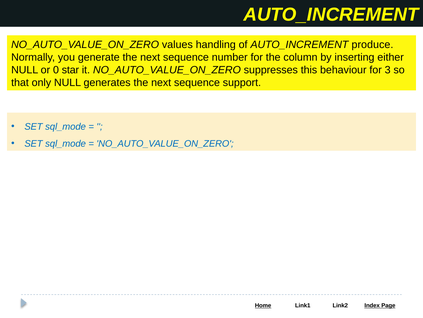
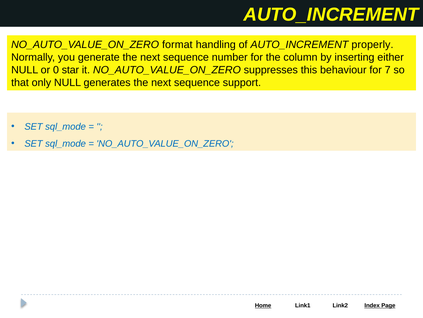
values: values -> format
produce: produce -> properly
3: 3 -> 7
